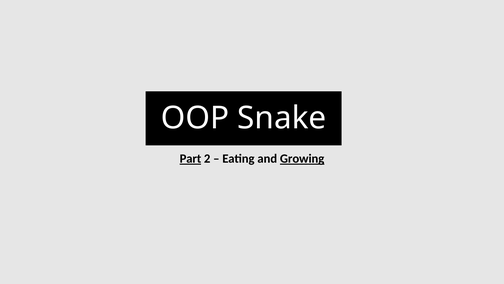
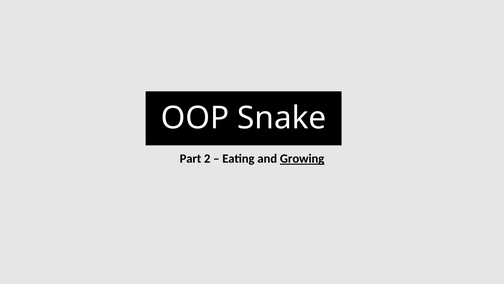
Part underline: present -> none
